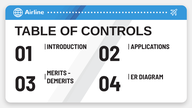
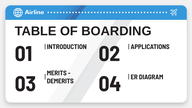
CONTROLS: CONTROLS -> BOARDING
